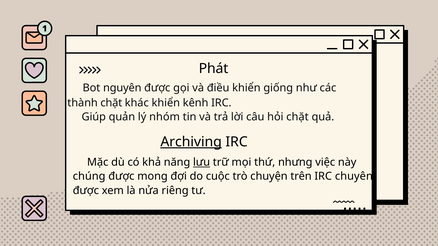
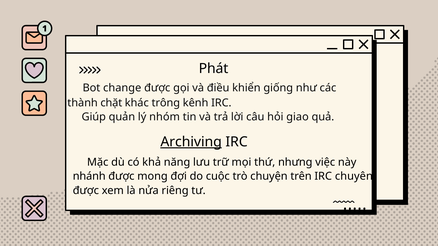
nguyên: nguyên -> change
khác khiển: khiển -> trông
hỏi chặt: chặt -> giao
lưu underline: present -> none
chúng: chúng -> nhánh
